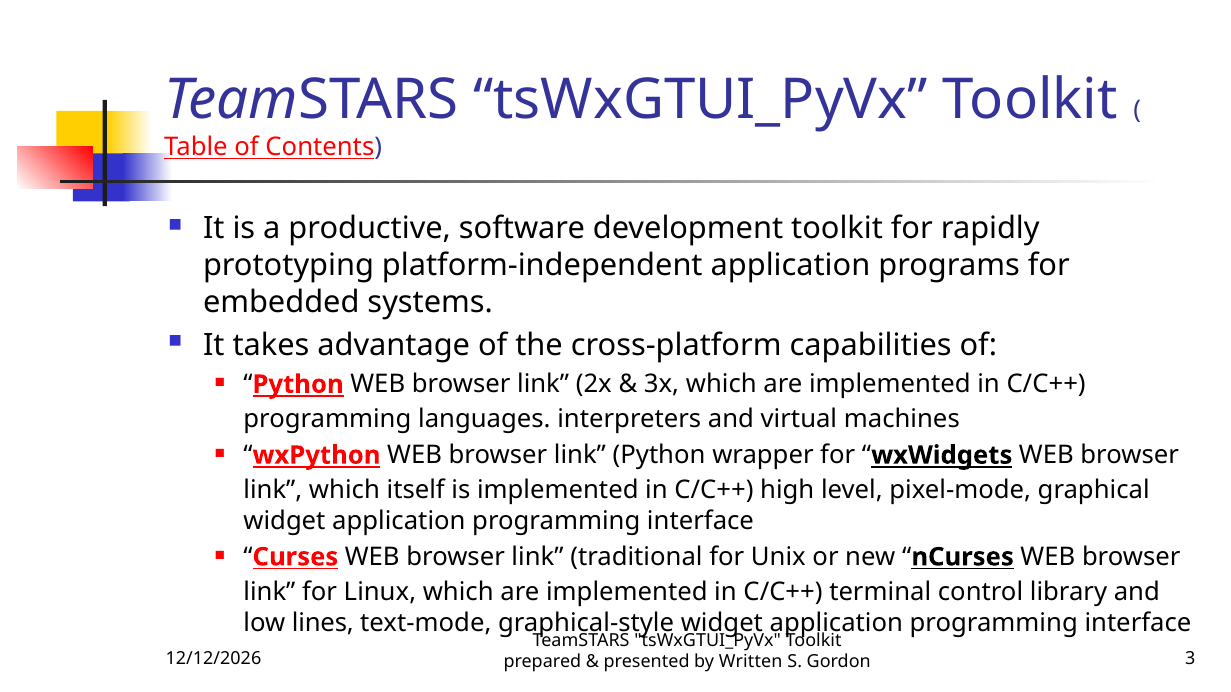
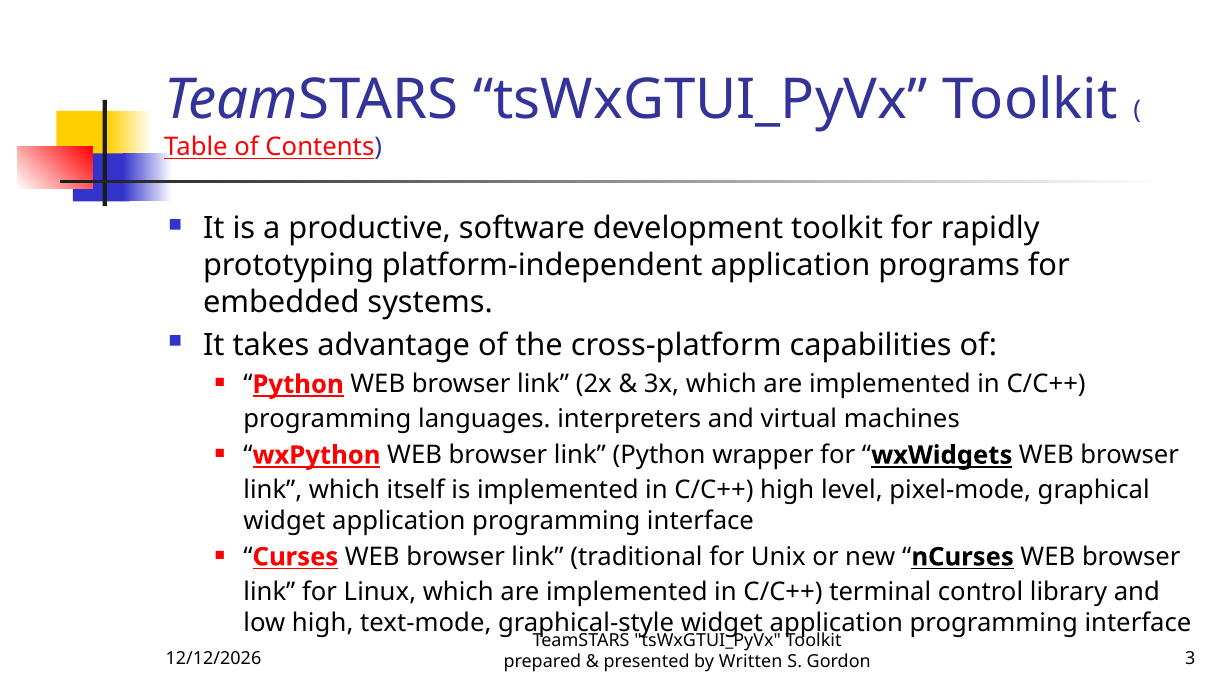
low lines: lines -> high
